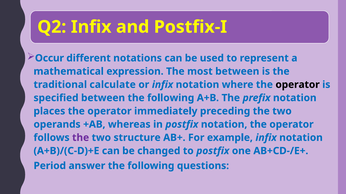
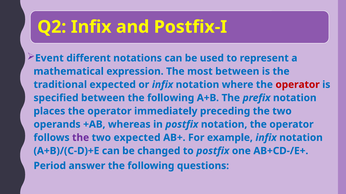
Occur: Occur -> Event
traditional calculate: calculate -> expected
operator at (298, 85) colour: black -> red
two structure: structure -> expected
